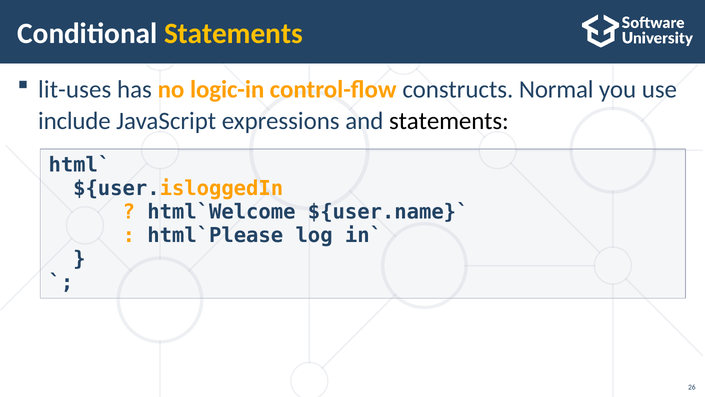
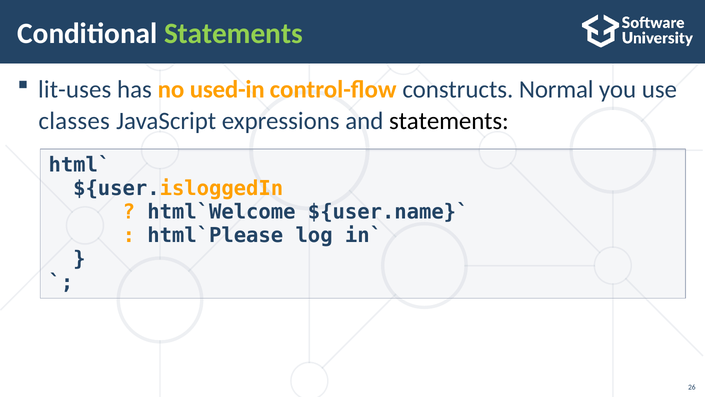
Statements at (233, 33) colour: yellow -> light green
logic-in: logic-in -> used-in
include: include -> classes
